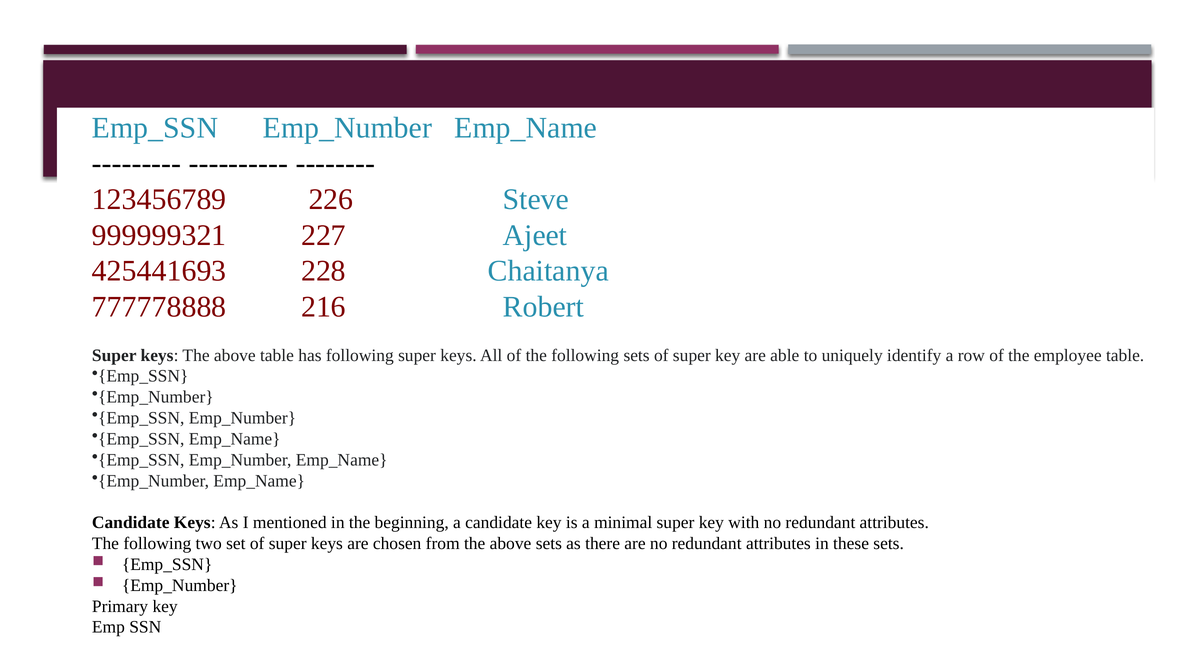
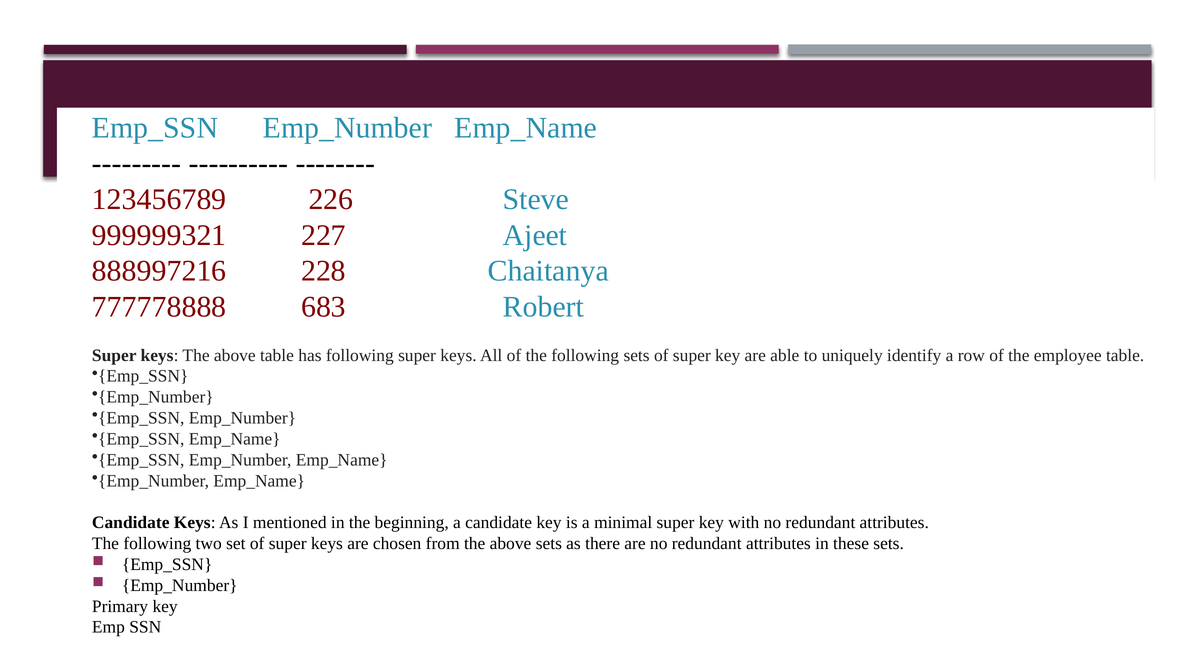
425441693: 425441693 -> 888997216
216: 216 -> 683
